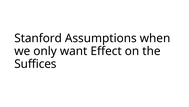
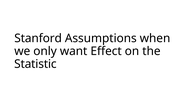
Suffices: Suffices -> Statistic
